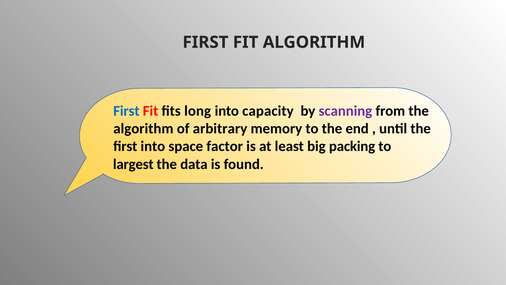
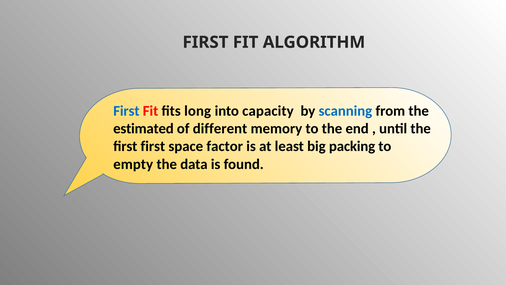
scanning colour: purple -> blue
algorithm at (143, 129): algorithm -> estimated
arbitrary: arbitrary -> different
first into: into -> first
largest: largest -> empty
